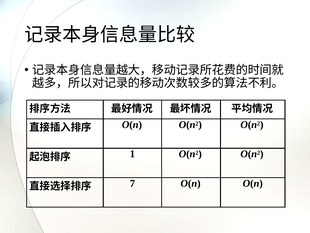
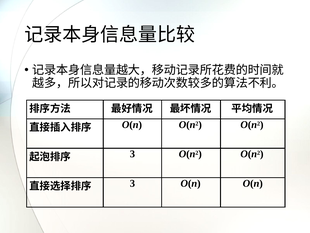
1 at (132, 154): 1 -> 3
7 at (132, 183): 7 -> 3
